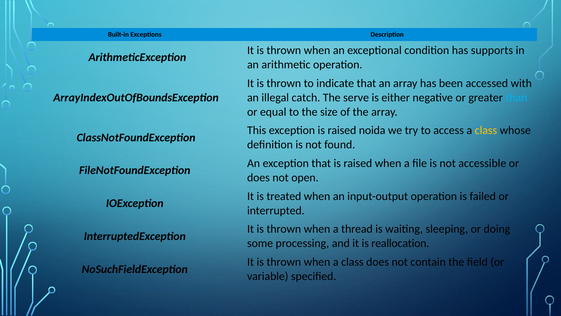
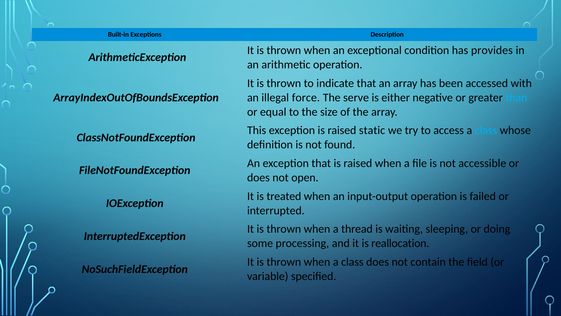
supports: supports -> provides
catch: catch -> force
noida: noida -> static
class at (486, 130) colour: yellow -> light blue
